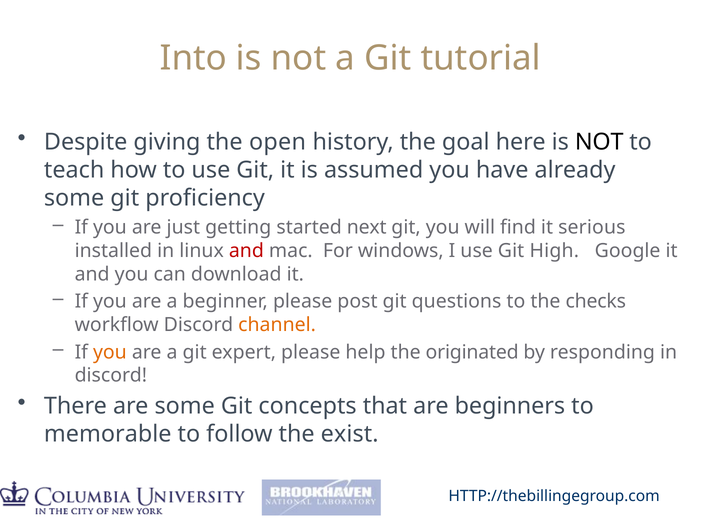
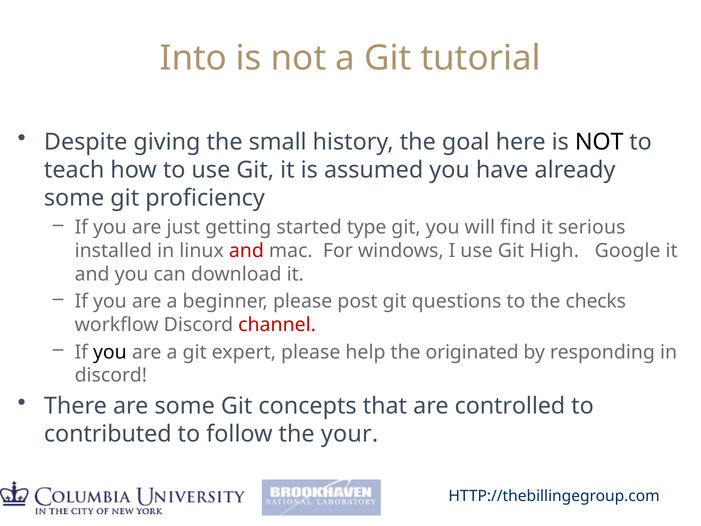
open: open -> small
next: next -> type
channel colour: orange -> red
you at (110, 352) colour: orange -> black
beginners: beginners -> controlled
memorable: memorable -> contributed
exist: exist -> your
